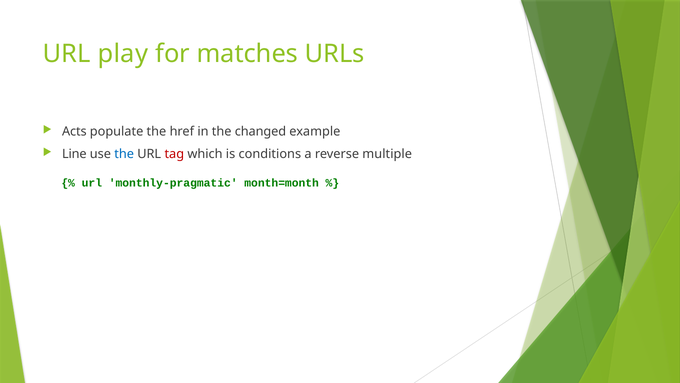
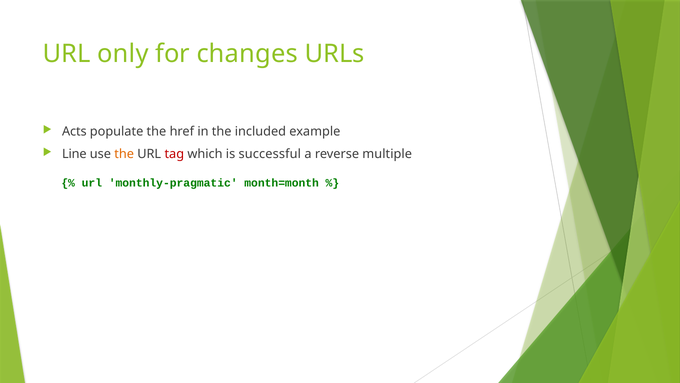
play: play -> only
matches: matches -> changes
changed: changed -> included
the at (124, 154) colour: blue -> orange
conditions: conditions -> successful
